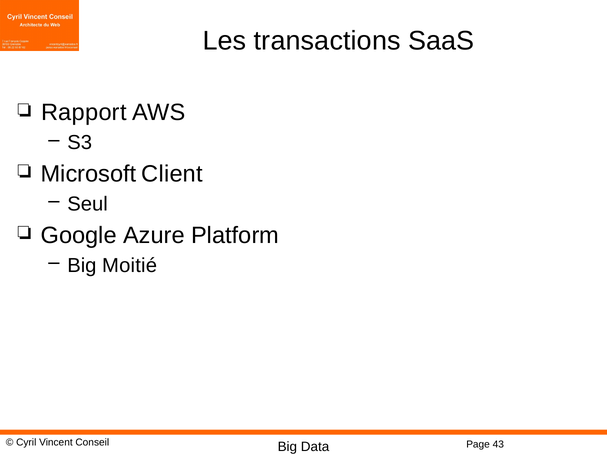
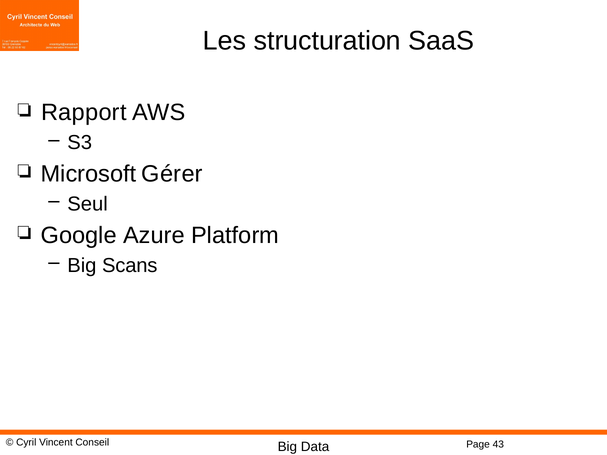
transactions: transactions -> structuration
Client: Client -> Gérer
Moitié: Moitié -> Scans
